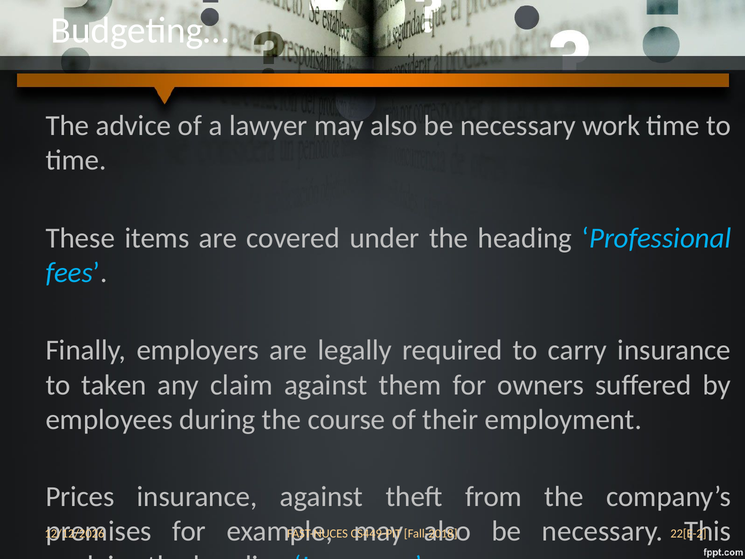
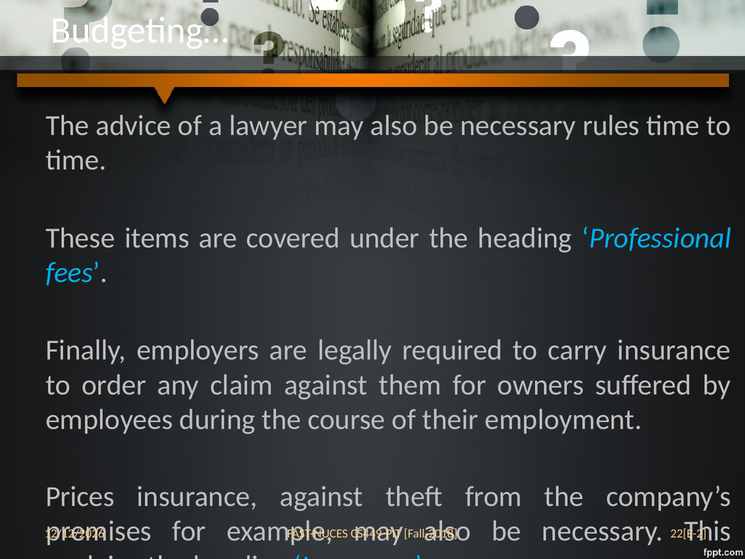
work: work -> rules
taken: taken -> order
